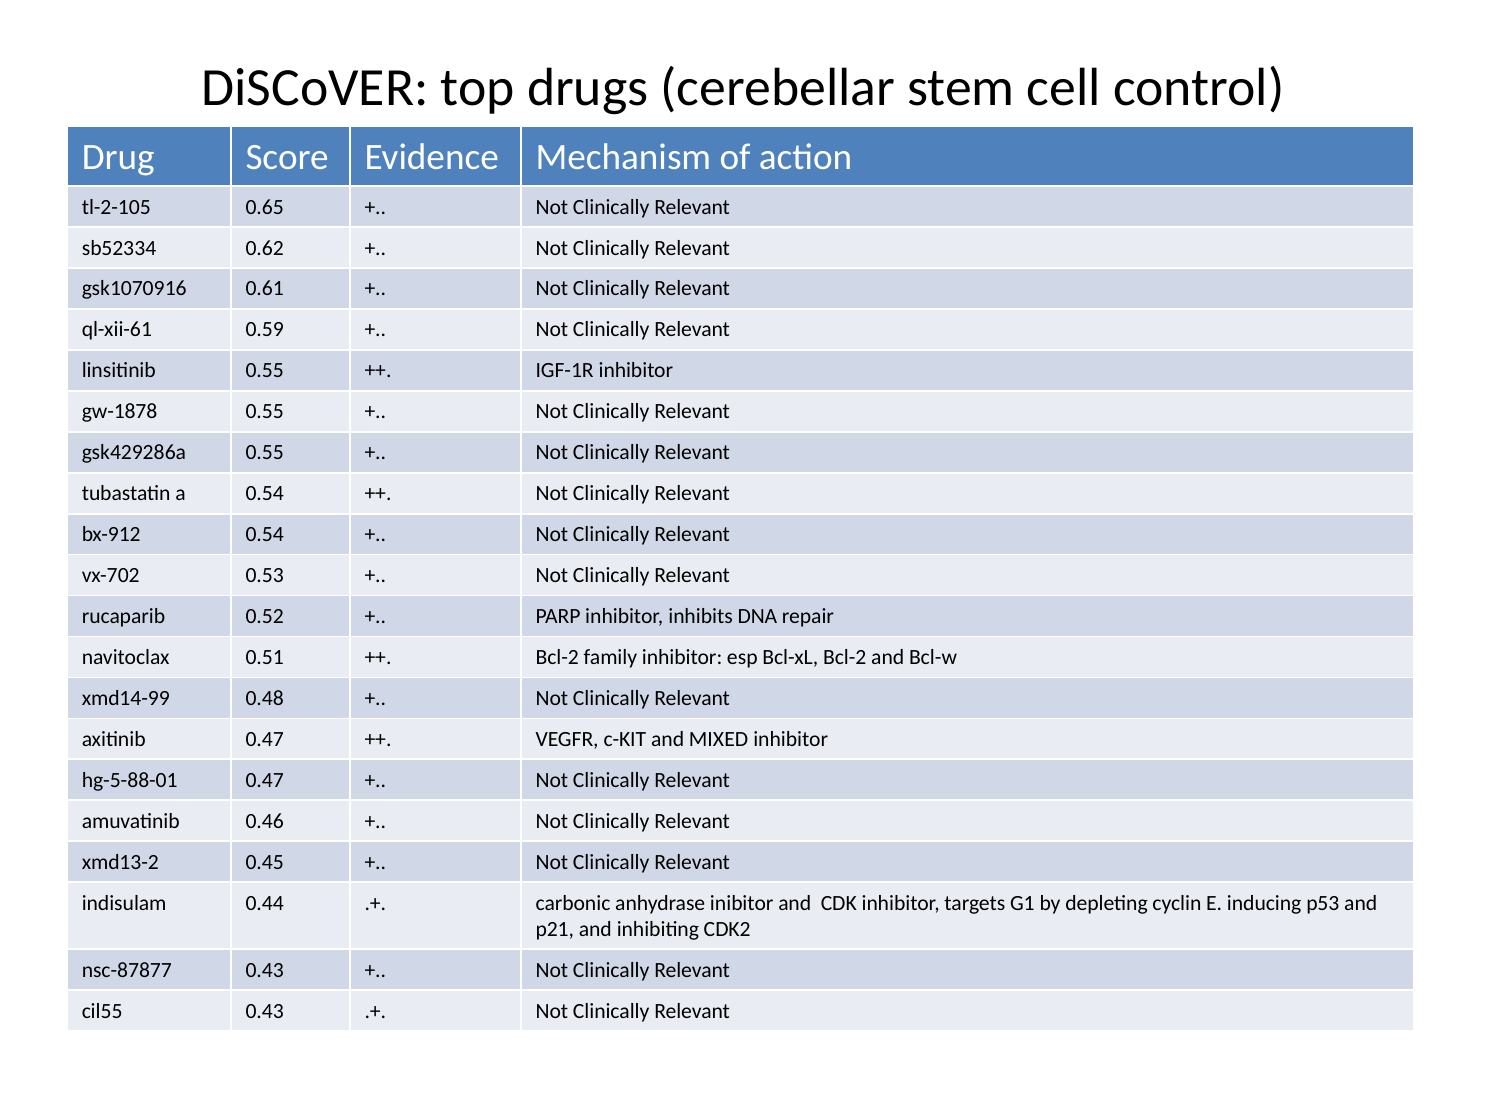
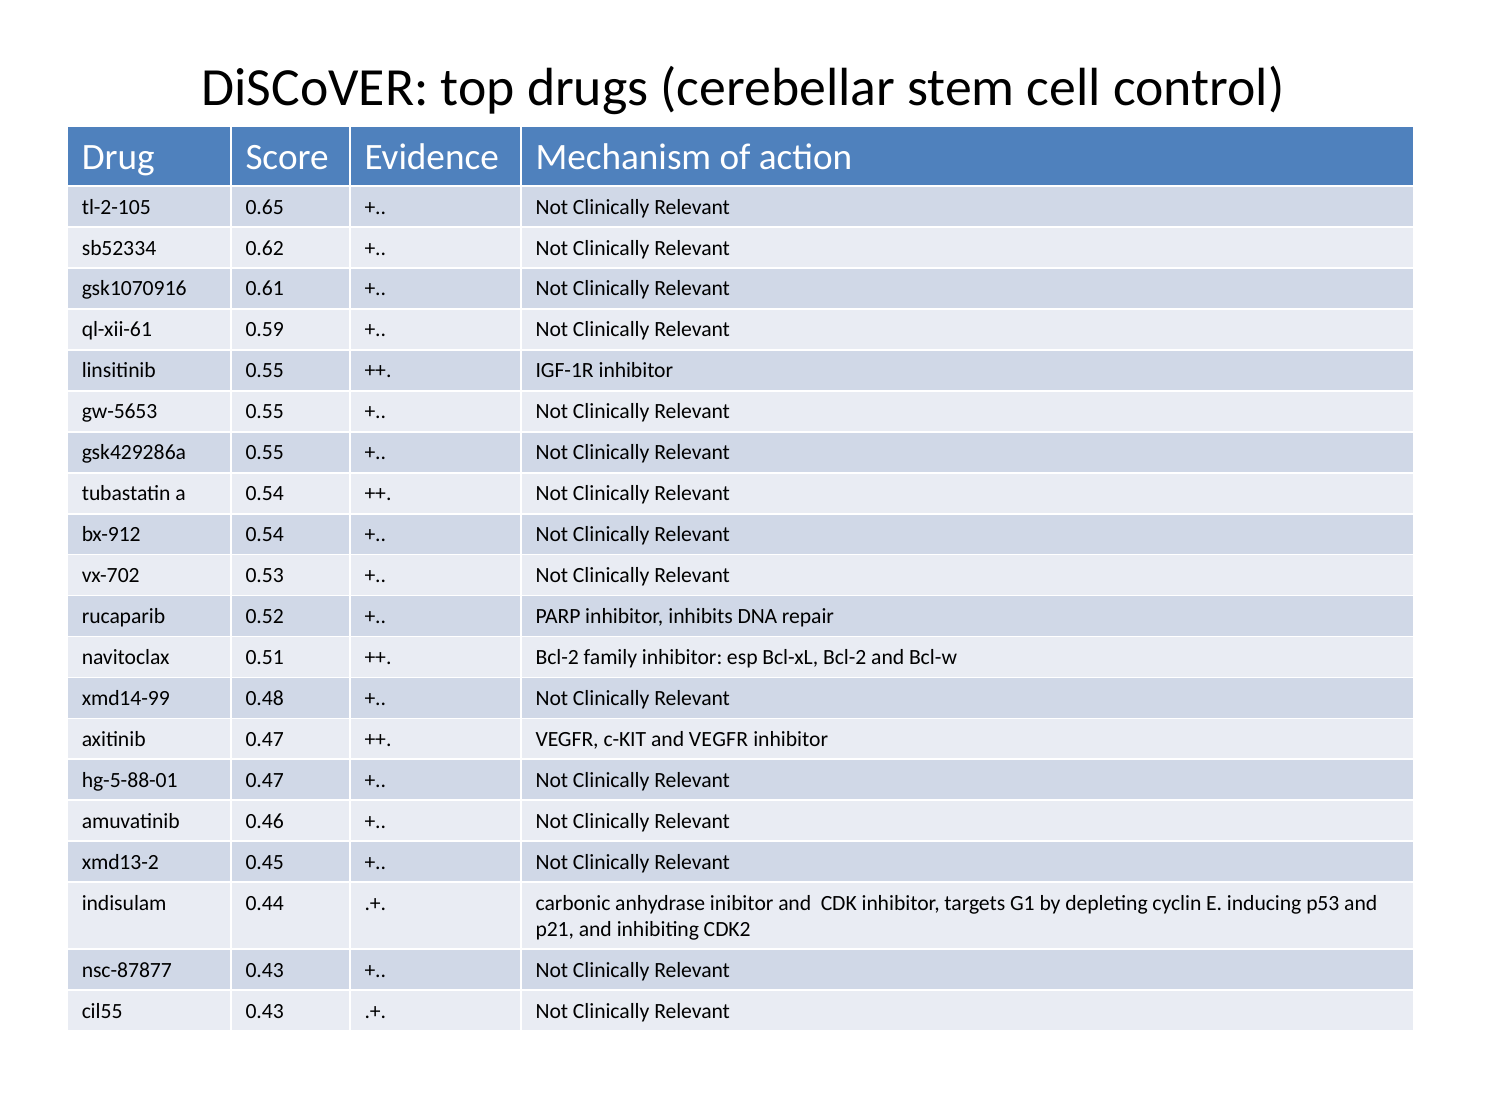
gw-1878: gw-1878 -> gw-5653
and MIXED: MIXED -> VEGFR
